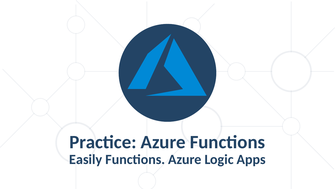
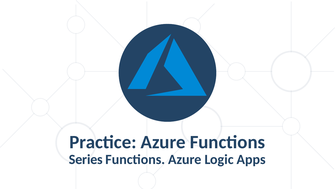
Easily: Easily -> Series
